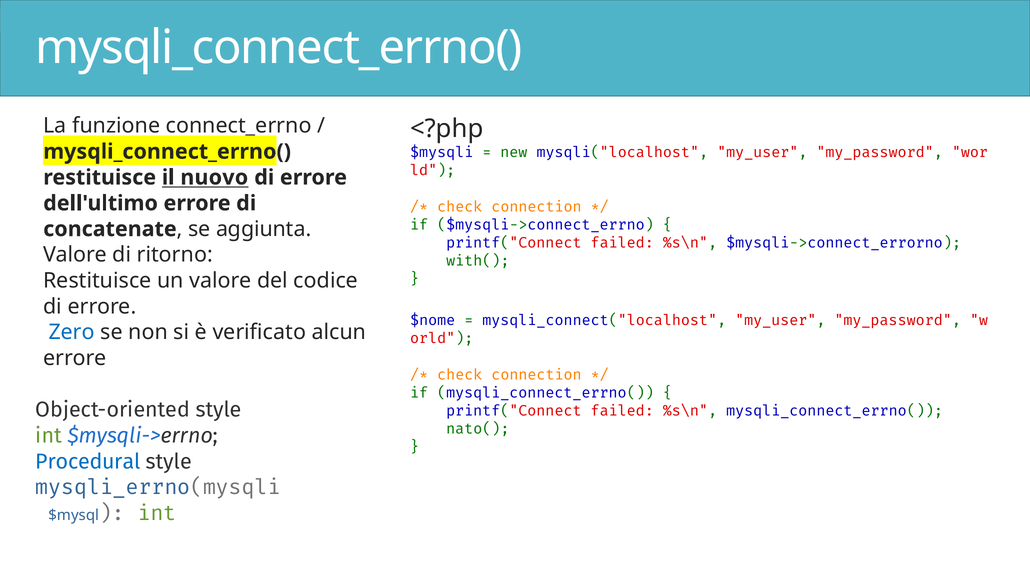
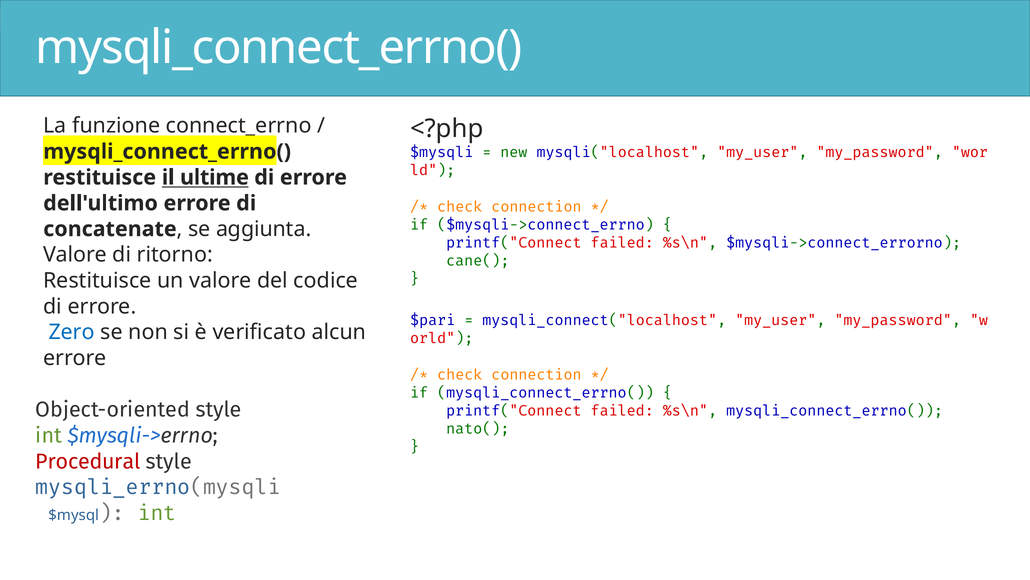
nuovo: nuovo -> ultime
with(: with( -> cane(
$nome: $nome -> $pari
Procedural colour: blue -> red
